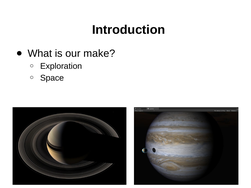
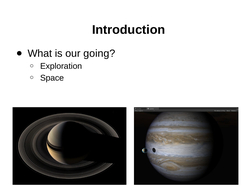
make: make -> going
